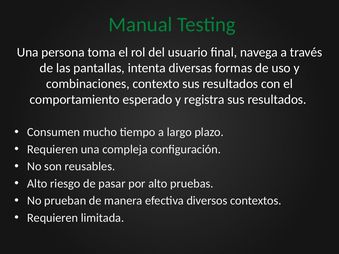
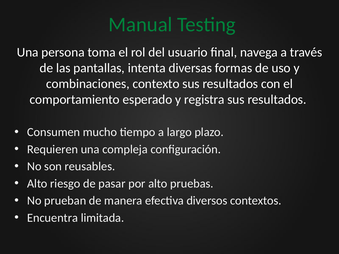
Requieren at (53, 218): Requieren -> Encuentra
